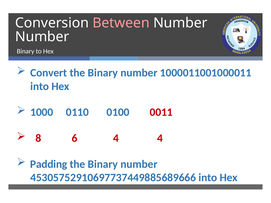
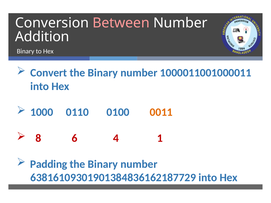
Number at (42, 37): Number -> Addition
0011 colour: red -> orange
4 4: 4 -> 1
45305752910697737449885689666: 45305752910697737449885689666 -> 63816109301901384836162187729
